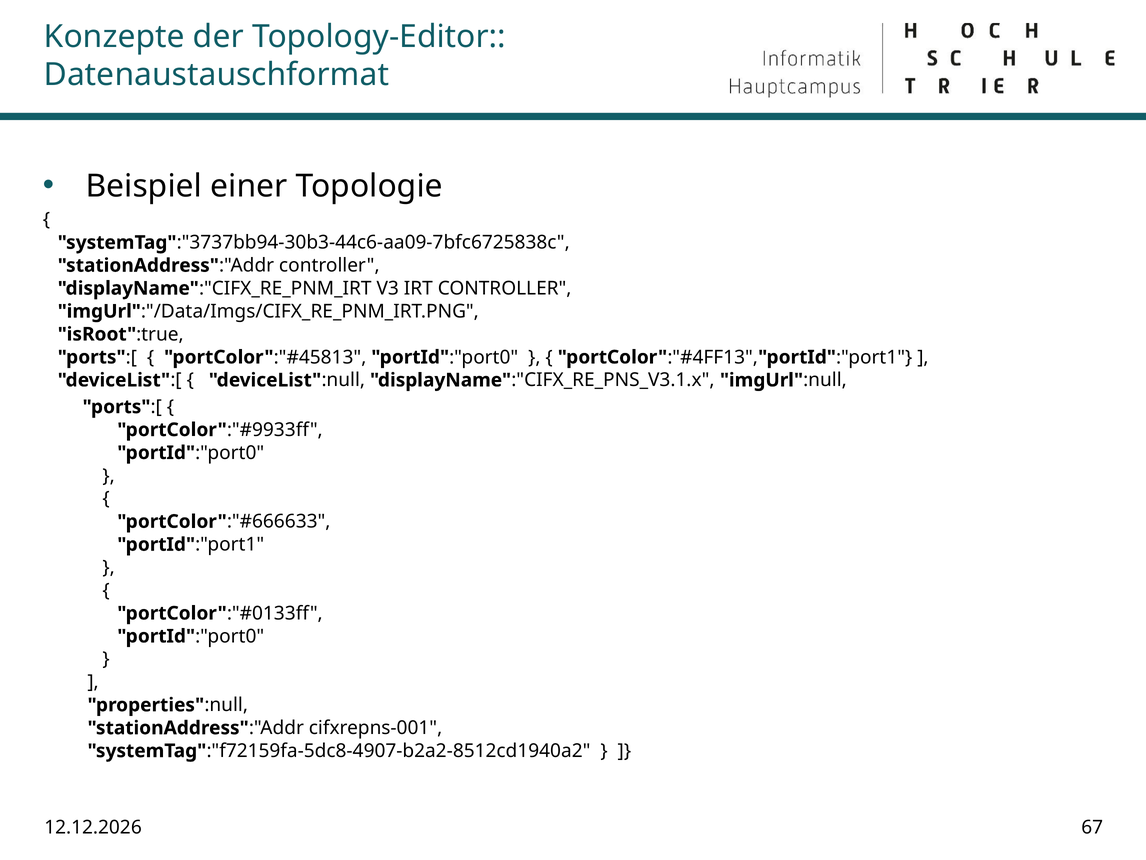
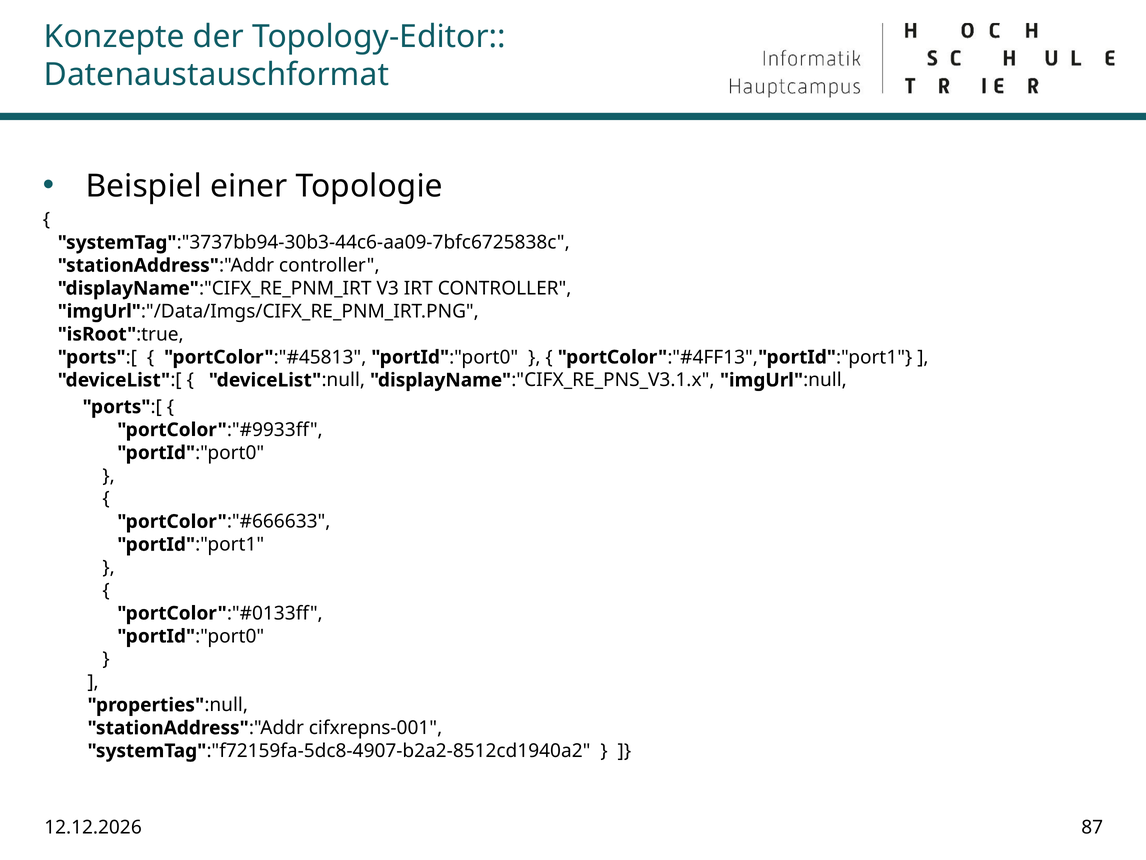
67: 67 -> 87
